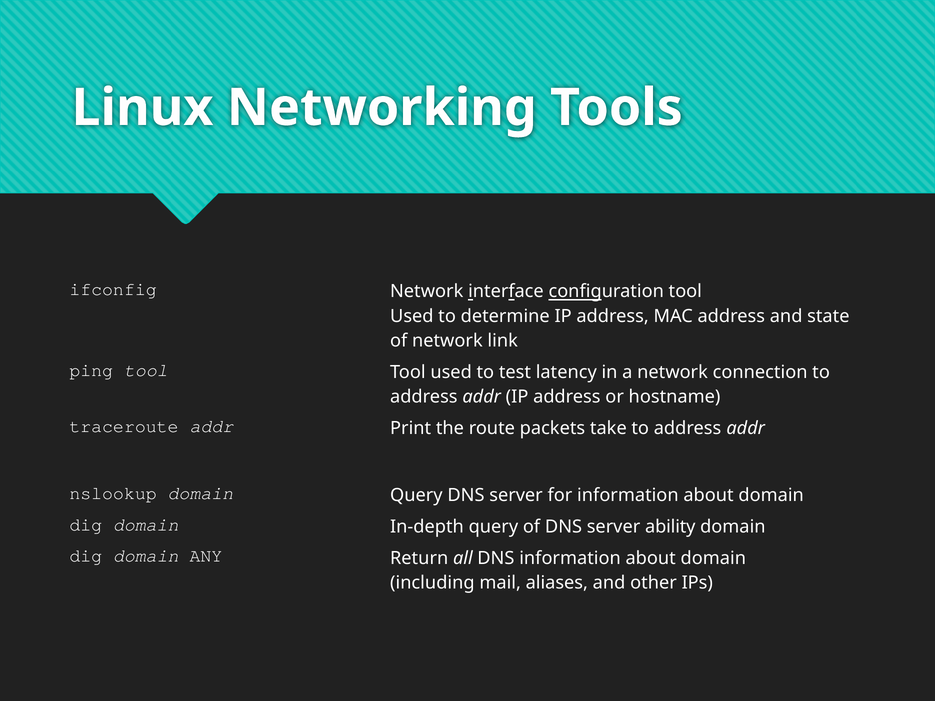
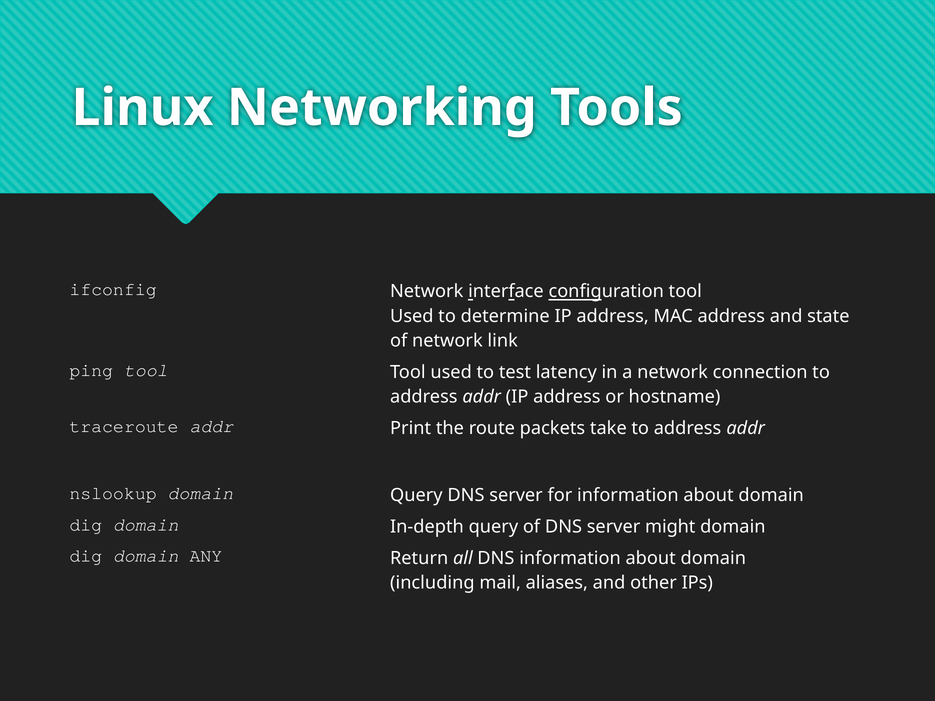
ability: ability -> might
